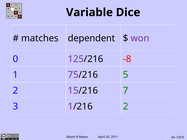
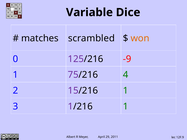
dependent: dependent -> scrambled
won colour: purple -> orange
-8: -8 -> -9
5: 5 -> 4
15/216 7: 7 -> 1
1/216 2: 2 -> 1
